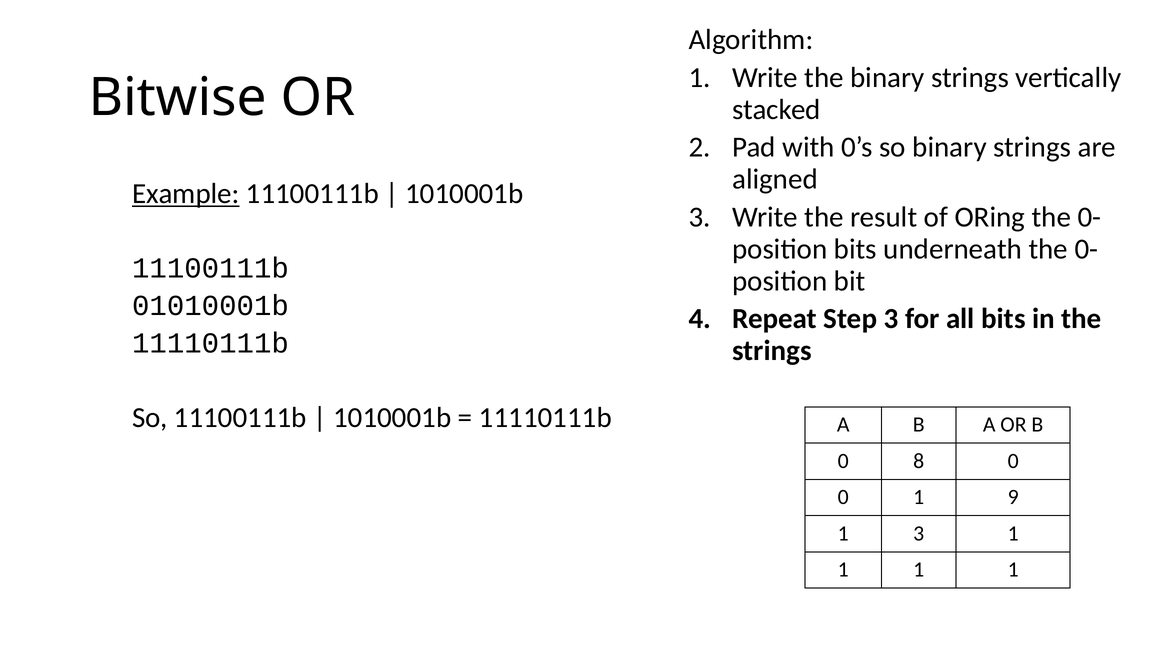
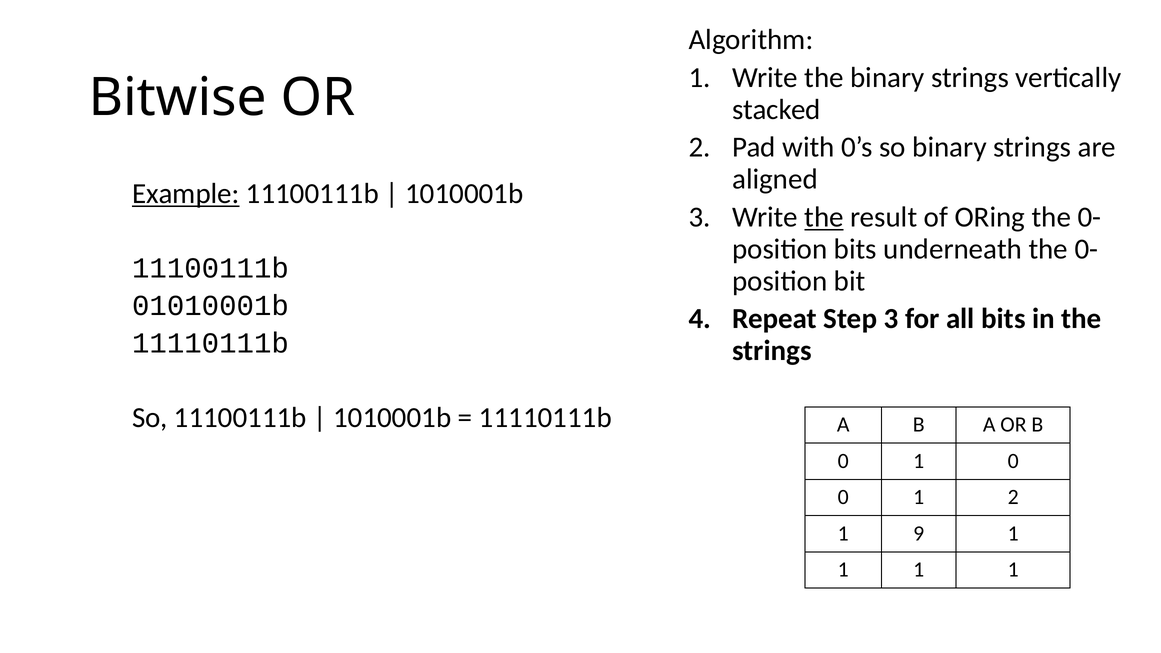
the at (824, 217) underline: none -> present
8 at (919, 461): 8 -> 1
1 9: 9 -> 2
1 3: 3 -> 9
